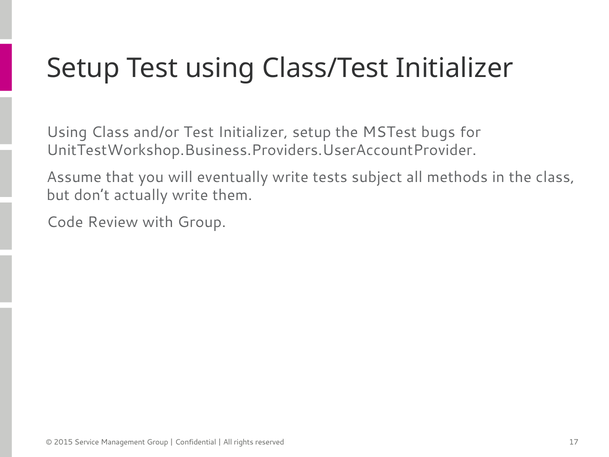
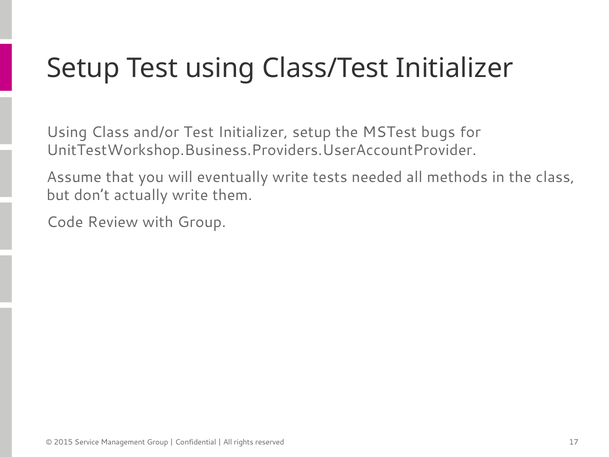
subject: subject -> needed
